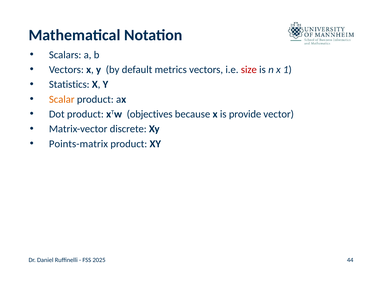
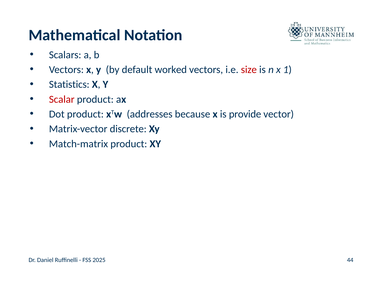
metrics: metrics -> worked
Scalar colour: orange -> red
objectives: objectives -> addresses
Points-matrix: Points-matrix -> Match-matrix
